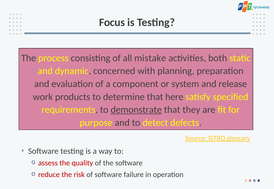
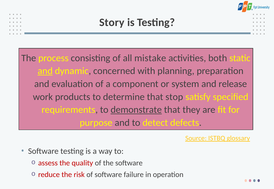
Focus: Focus -> Story
and at (45, 71) underline: none -> present
here: here -> stop
